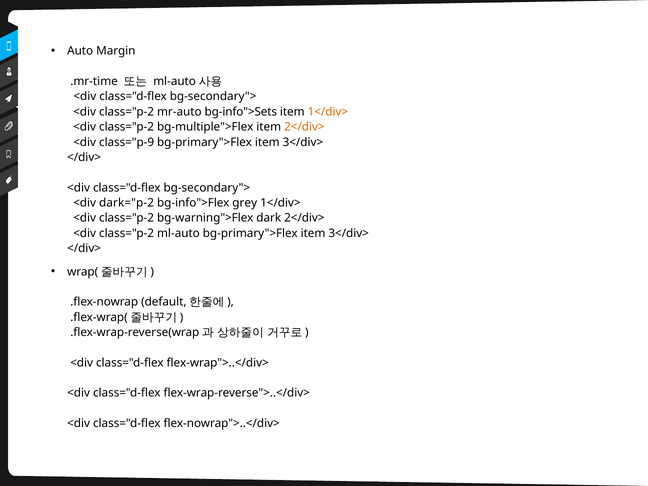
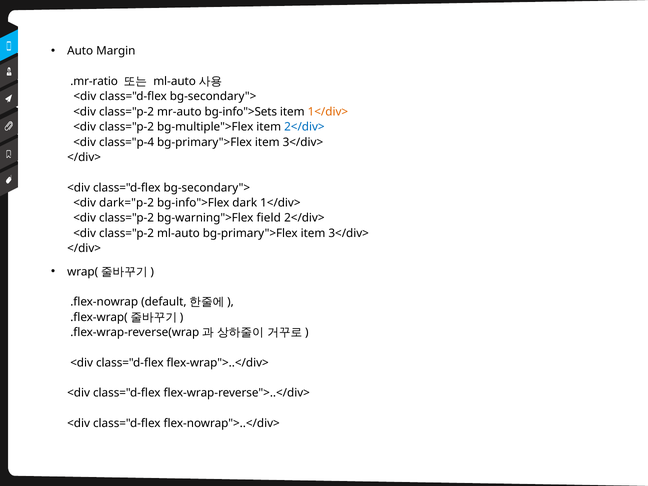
.mr-time: .mr-time -> .mr-ratio
2</div> at (304, 127) colour: orange -> blue
class="p-9: class="p-9 -> class="p-4
grey: grey -> dark
dark: dark -> field
